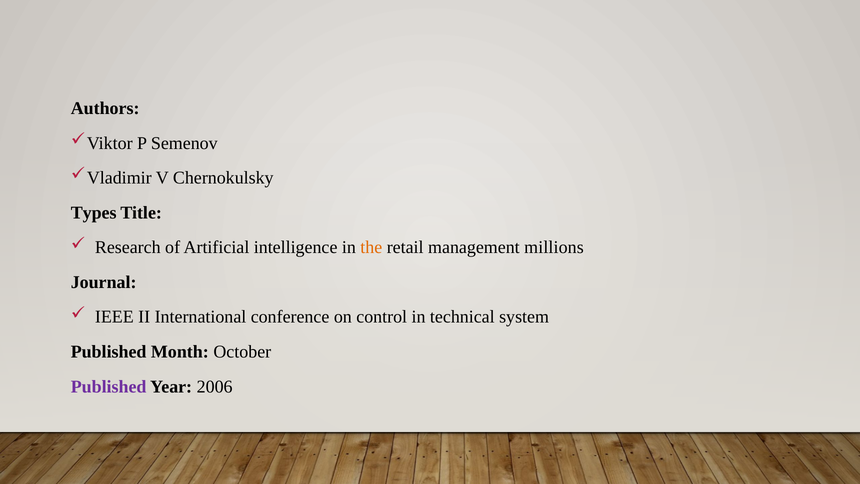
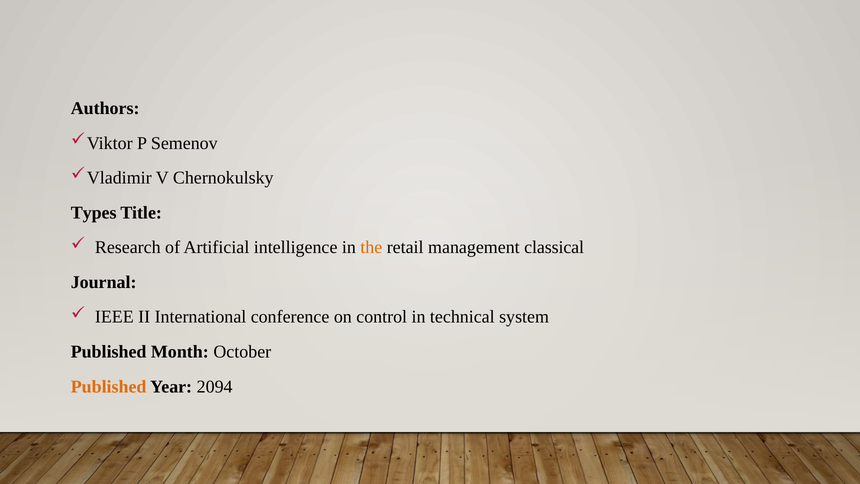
millions: millions -> classical
Published at (109, 386) colour: purple -> orange
2006: 2006 -> 2094
